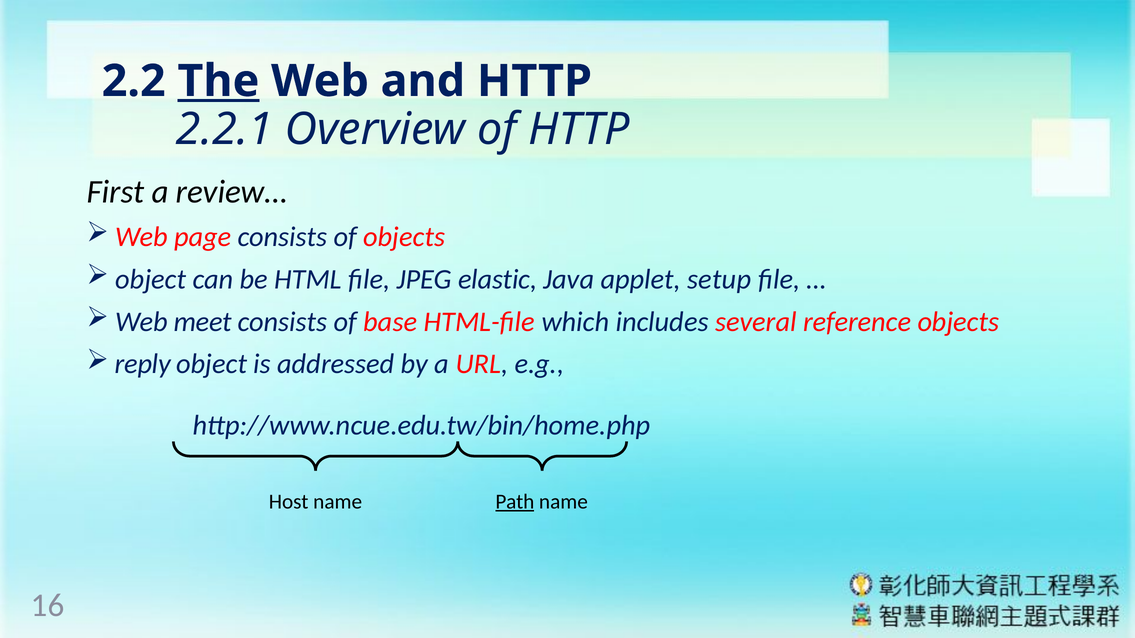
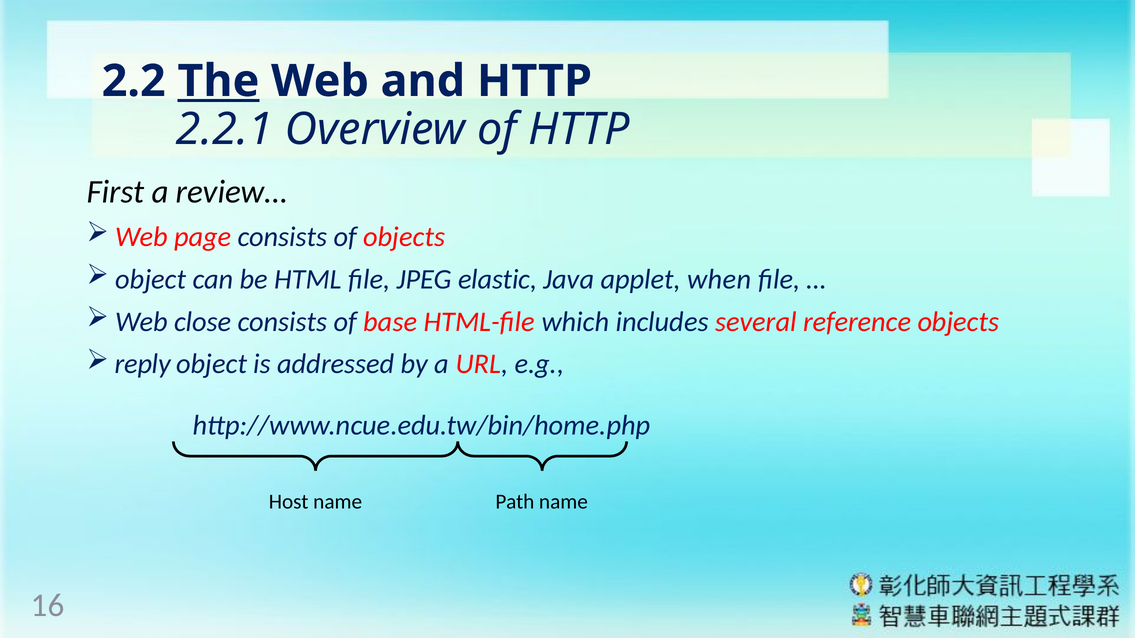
setup: setup -> when
meet: meet -> close
Path underline: present -> none
